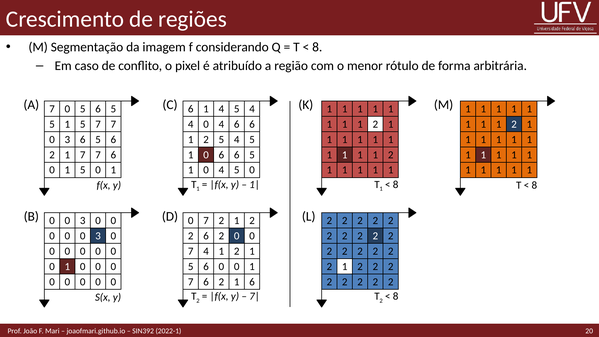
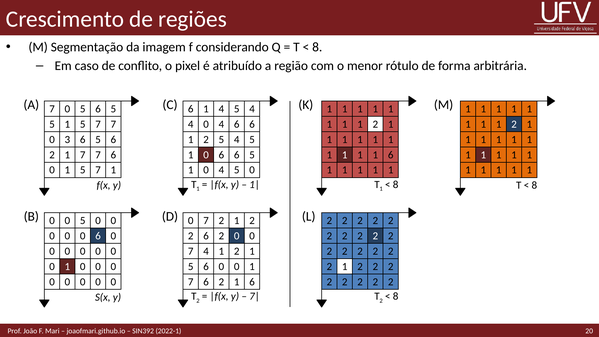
2 at (391, 155): 2 -> 6
0 1 5 0: 0 -> 7
3 at (83, 220): 3 -> 5
0 0 0 3: 3 -> 6
